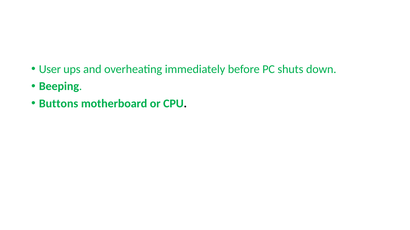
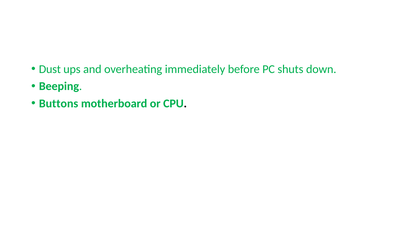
User: User -> Dust
